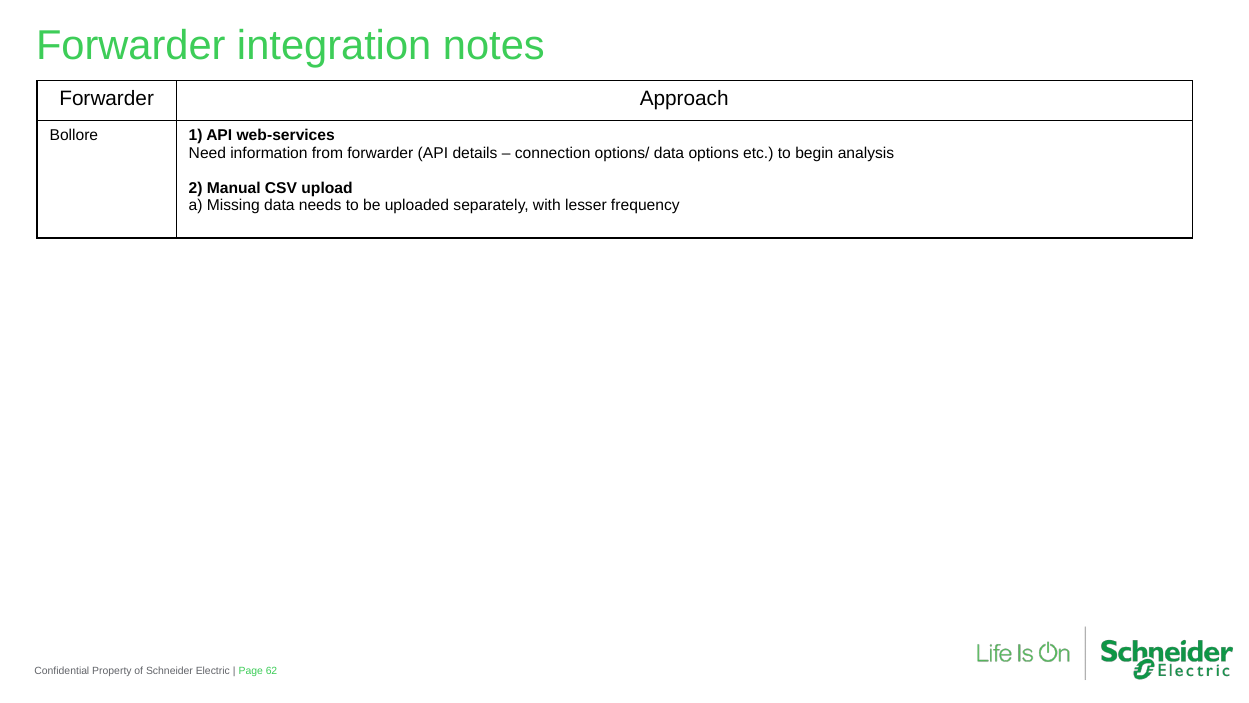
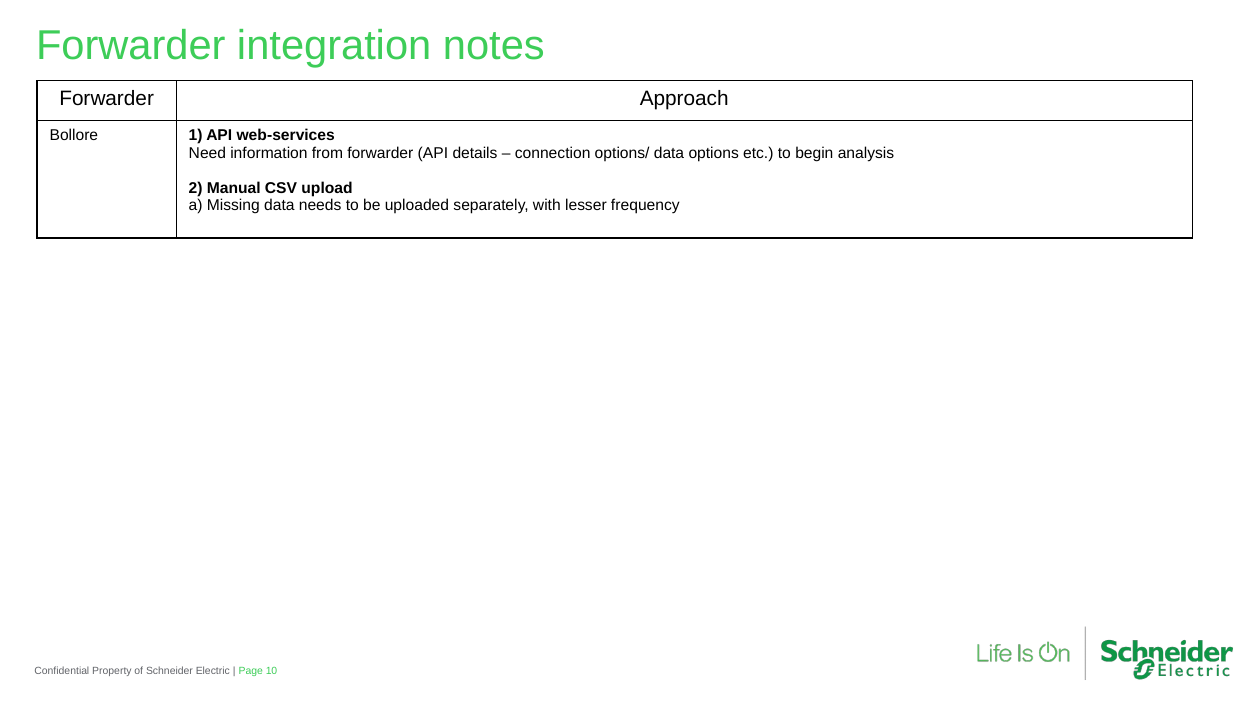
62: 62 -> 10
